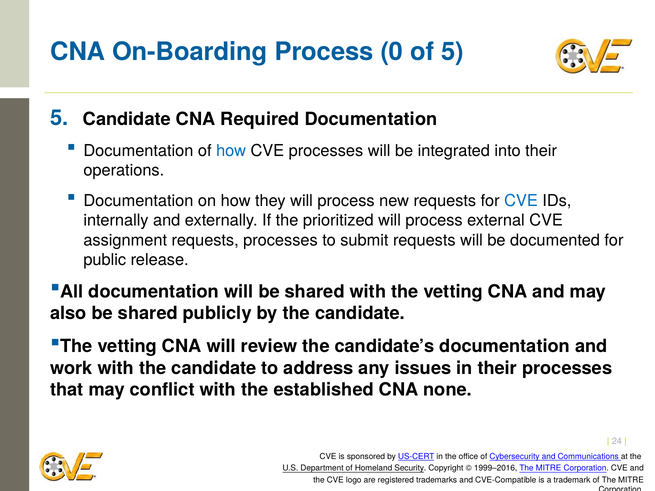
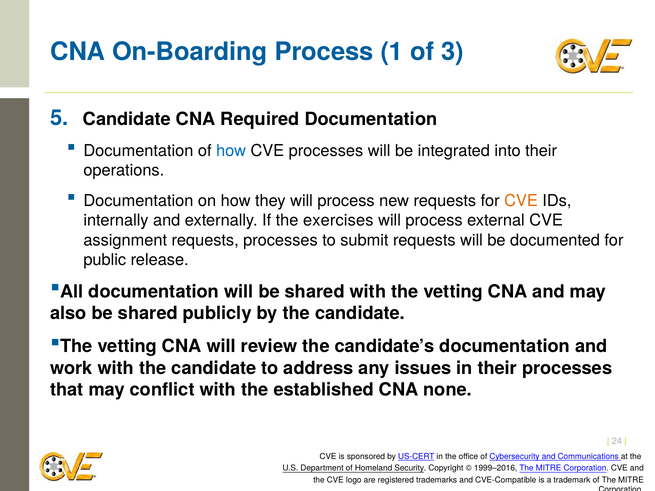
0: 0 -> 1
of 5: 5 -> 3
CVE at (521, 201) colour: blue -> orange
prioritized: prioritized -> exercises
